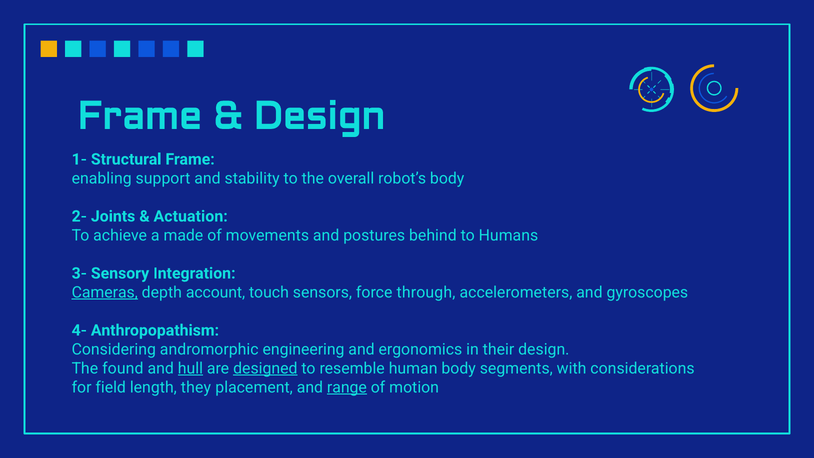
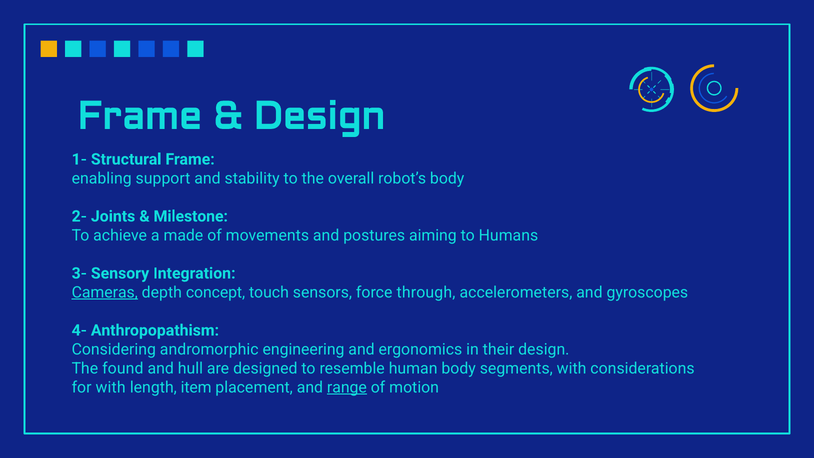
Actuation: Actuation -> Milestone
behind: behind -> aiming
account: account -> concept
hull underline: present -> none
designed underline: present -> none
for field: field -> with
they: they -> item
